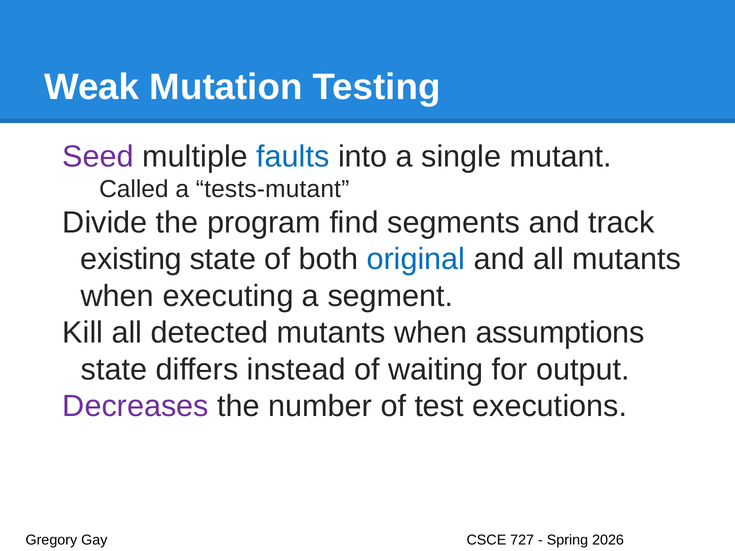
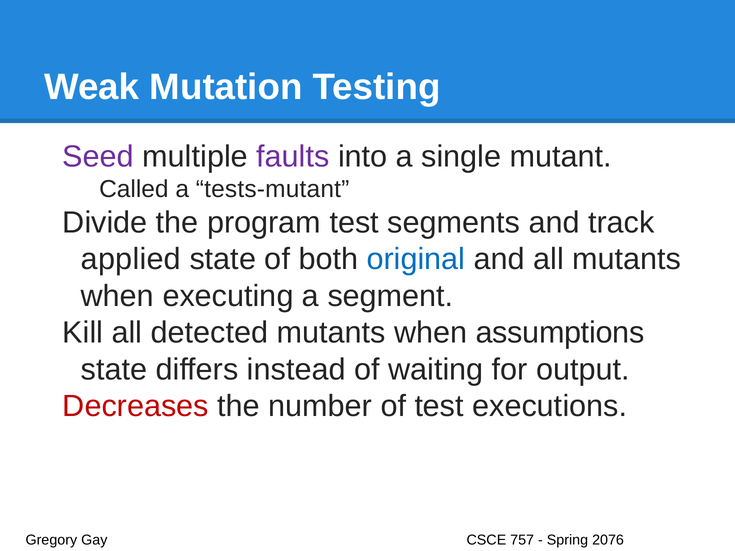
faults colour: blue -> purple
program find: find -> test
existing: existing -> applied
Decreases colour: purple -> red
727: 727 -> 757
2026: 2026 -> 2076
